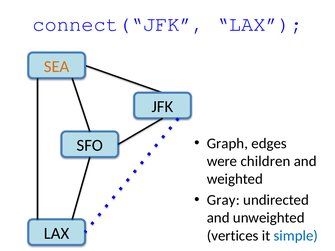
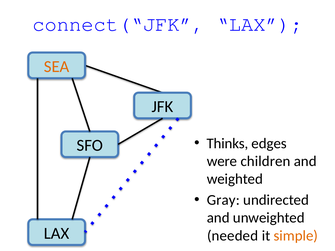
Graph: Graph -> Thinks
vertices: vertices -> needed
simple colour: blue -> orange
